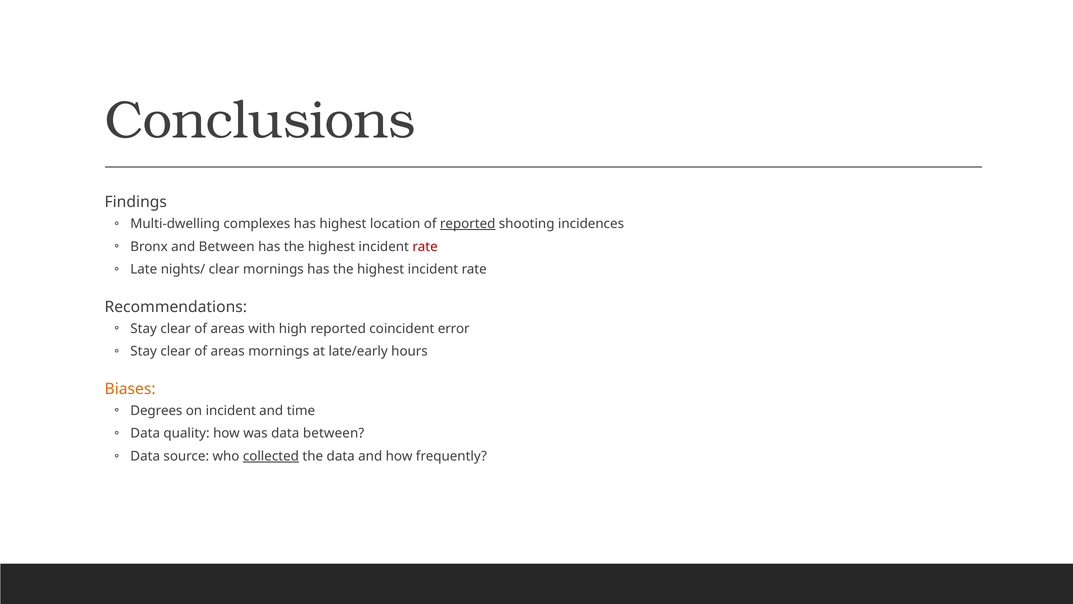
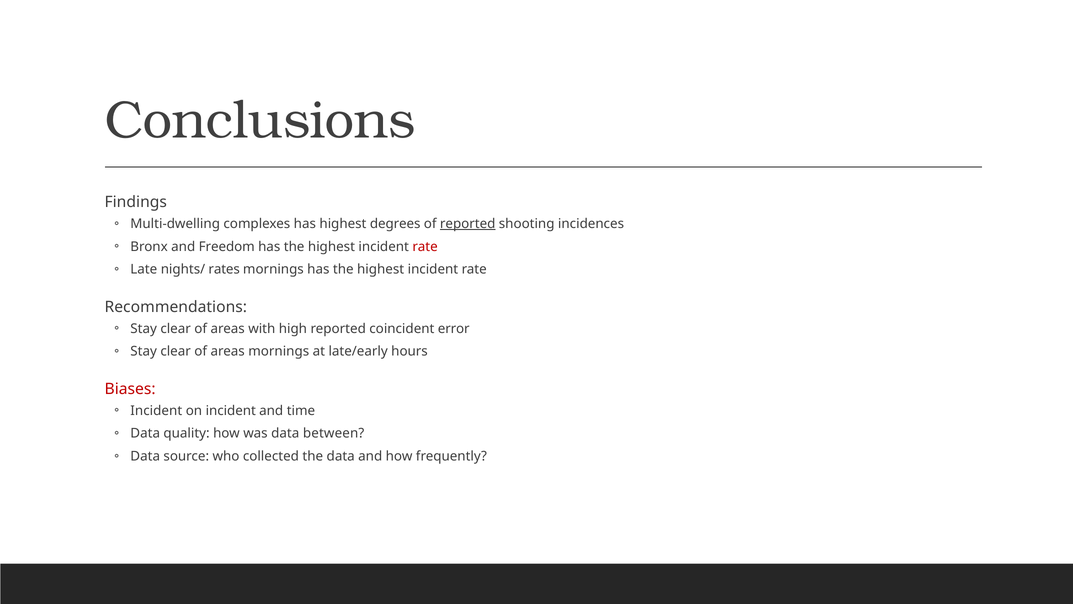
location: location -> degrees
and Between: Between -> Freedom
nights/ clear: clear -> rates
Biases colour: orange -> red
Degrees at (156, 410): Degrees -> Incident
collected underline: present -> none
